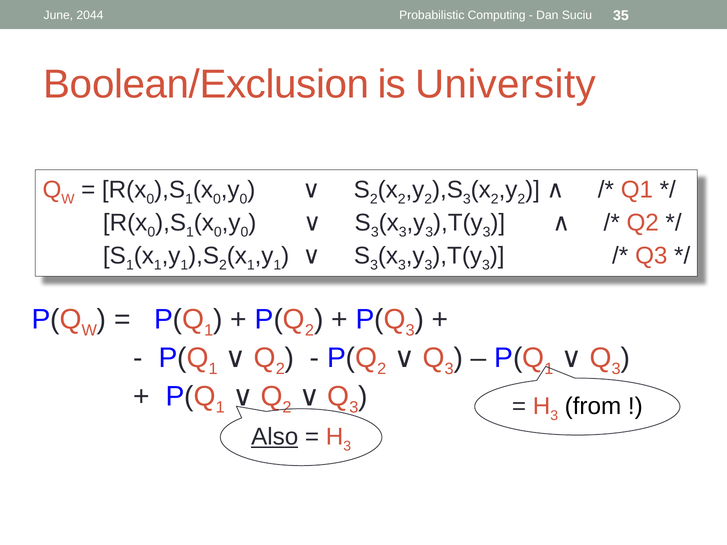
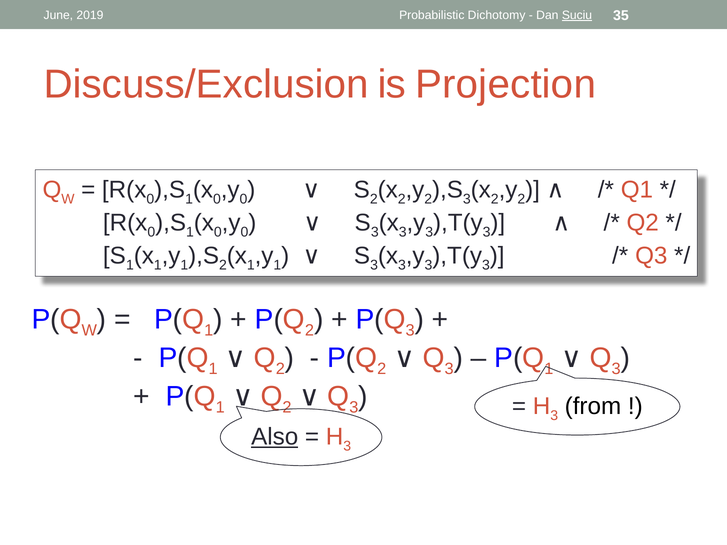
2044: 2044 -> 2019
Computing: Computing -> Dichotomy
Suciu underline: none -> present
Boolean/Exclusion: Boolean/Exclusion -> Discuss/Exclusion
University: University -> Projection
